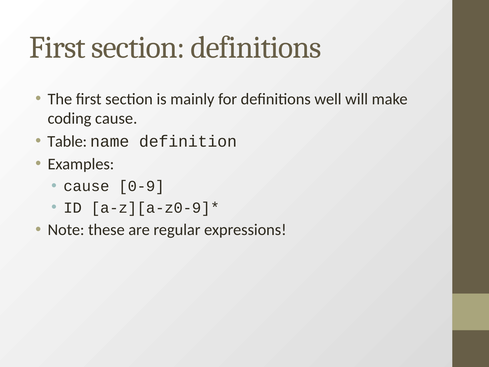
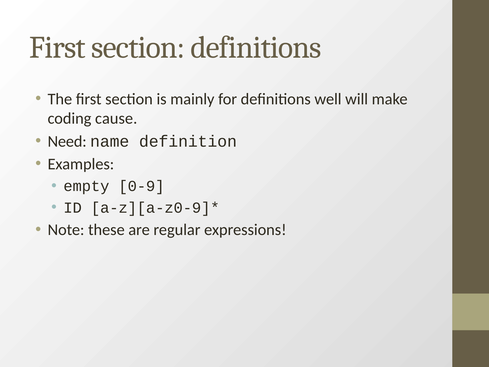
Table: Table -> Need
cause at (86, 186): cause -> empty
